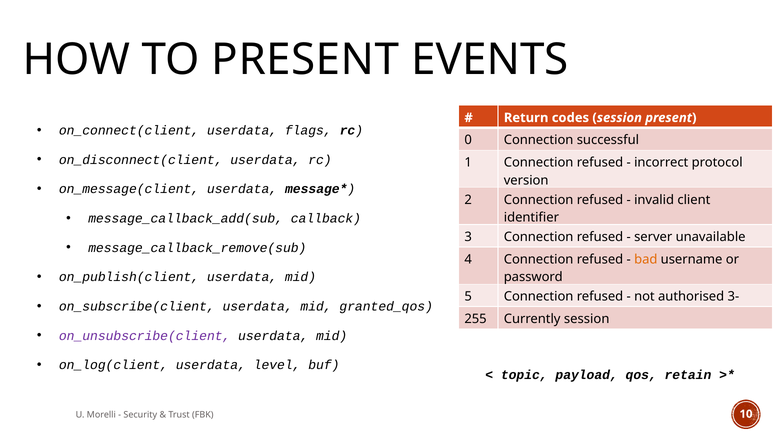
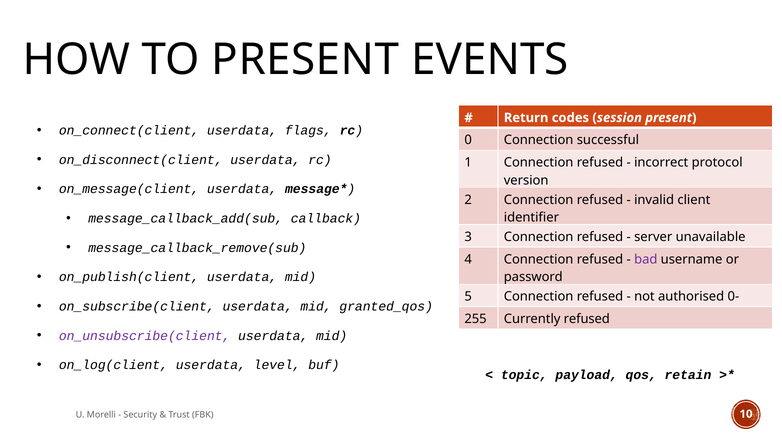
bad colour: orange -> purple
3-: 3- -> 0-
Currently session: session -> refused
